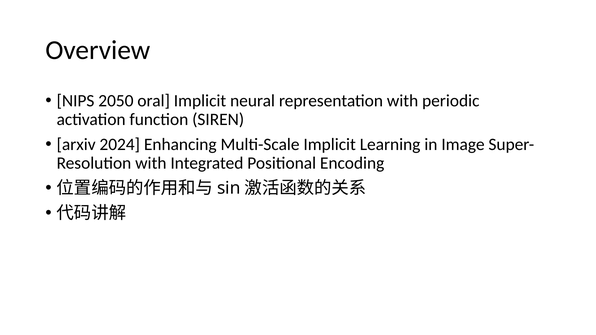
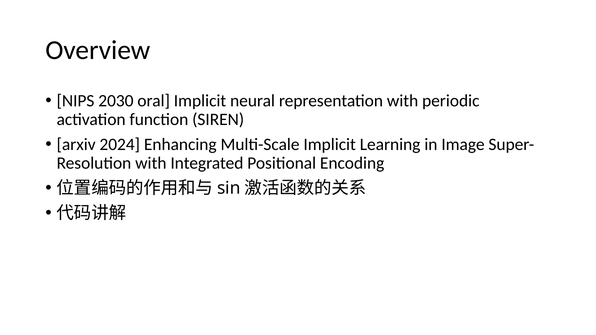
2050: 2050 -> 2030
